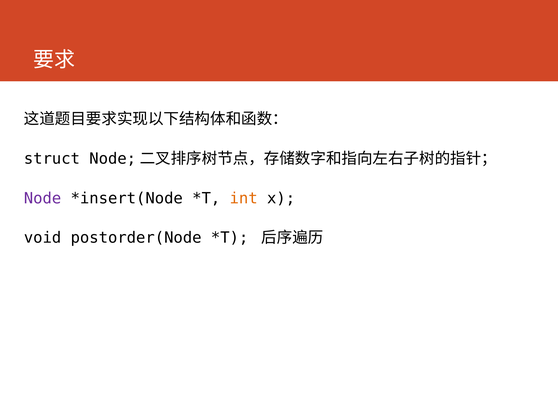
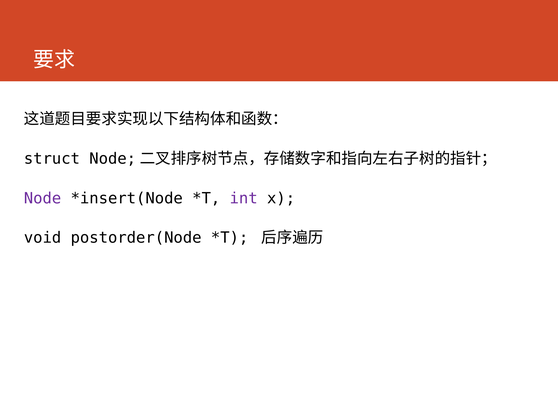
int colour: orange -> purple
